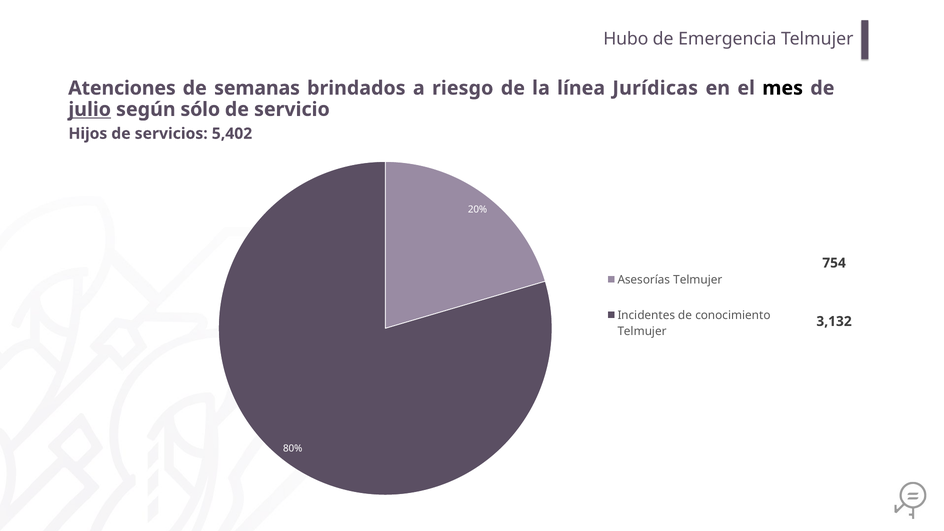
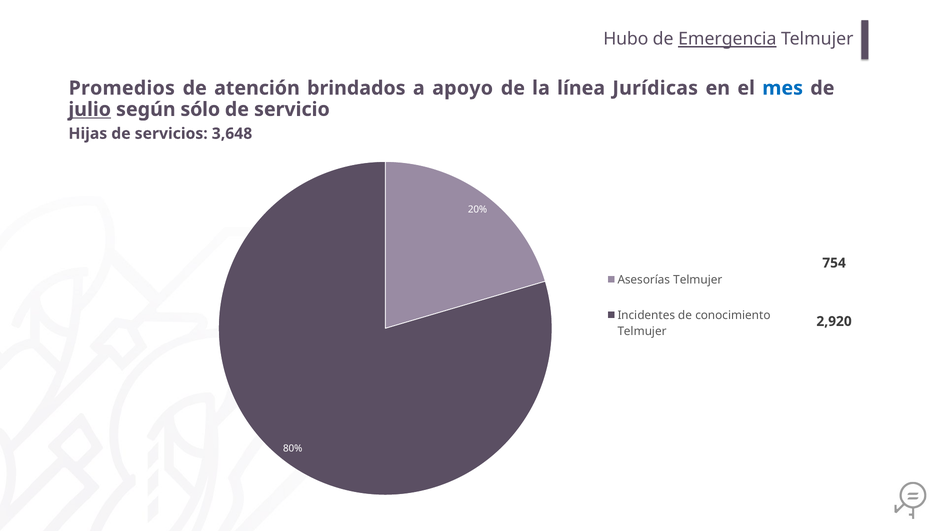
Emergencia underline: none -> present
Atenciones: Atenciones -> Promedios
semanas: semanas -> atención
riesgo: riesgo -> apoyo
mes colour: black -> blue
Hijos: Hijos -> Hijas
5,402: 5,402 -> 3,648
3,132: 3,132 -> 2,920
